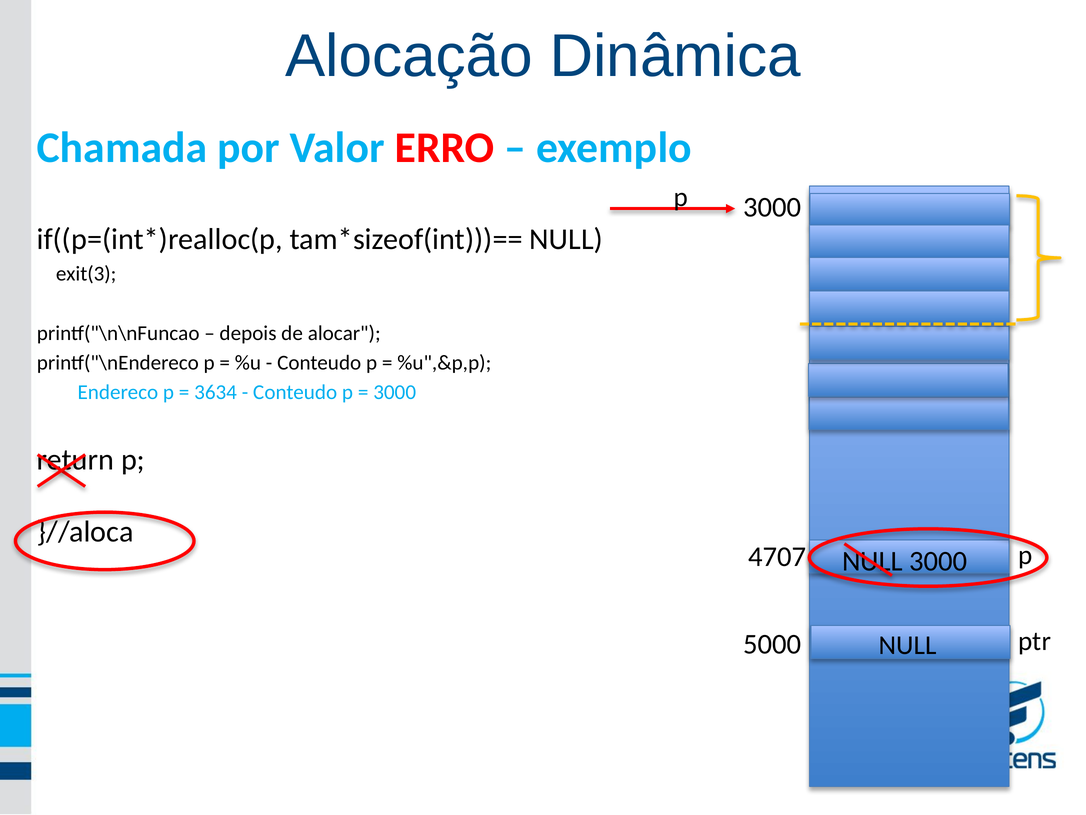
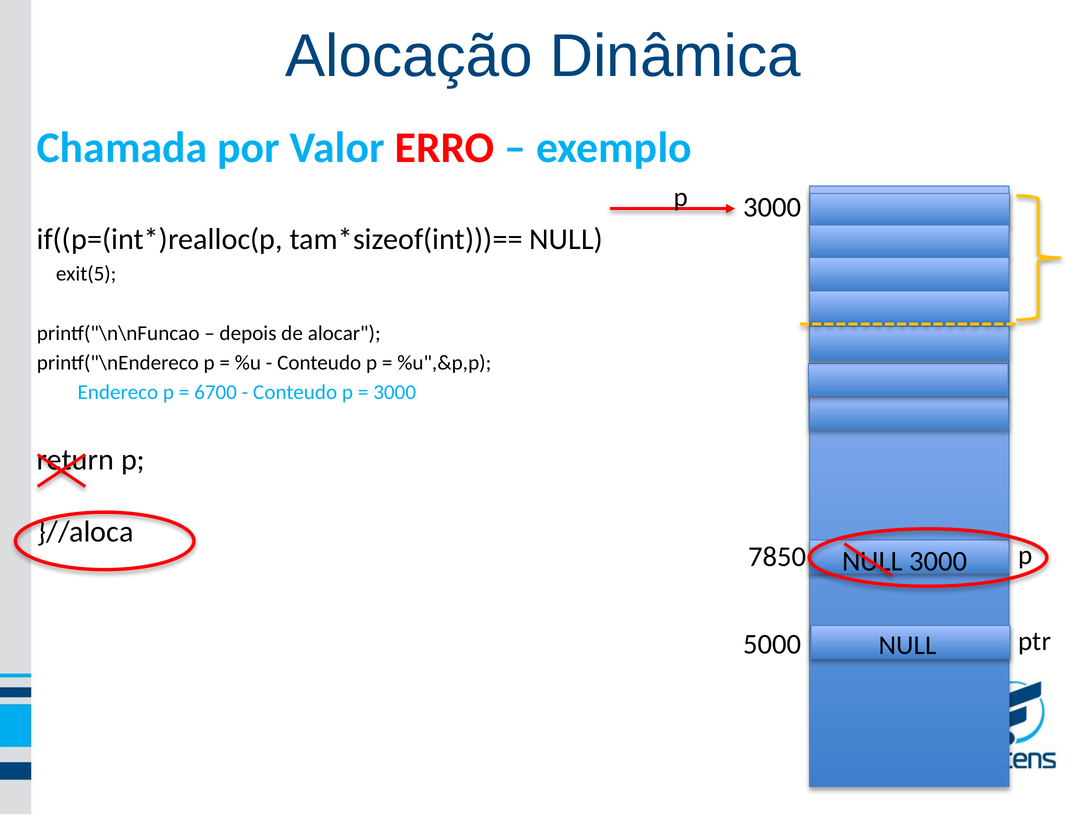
exit(3: exit(3 -> exit(5
3634: 3634 -> 6700
4707: 4707 -> 7850
